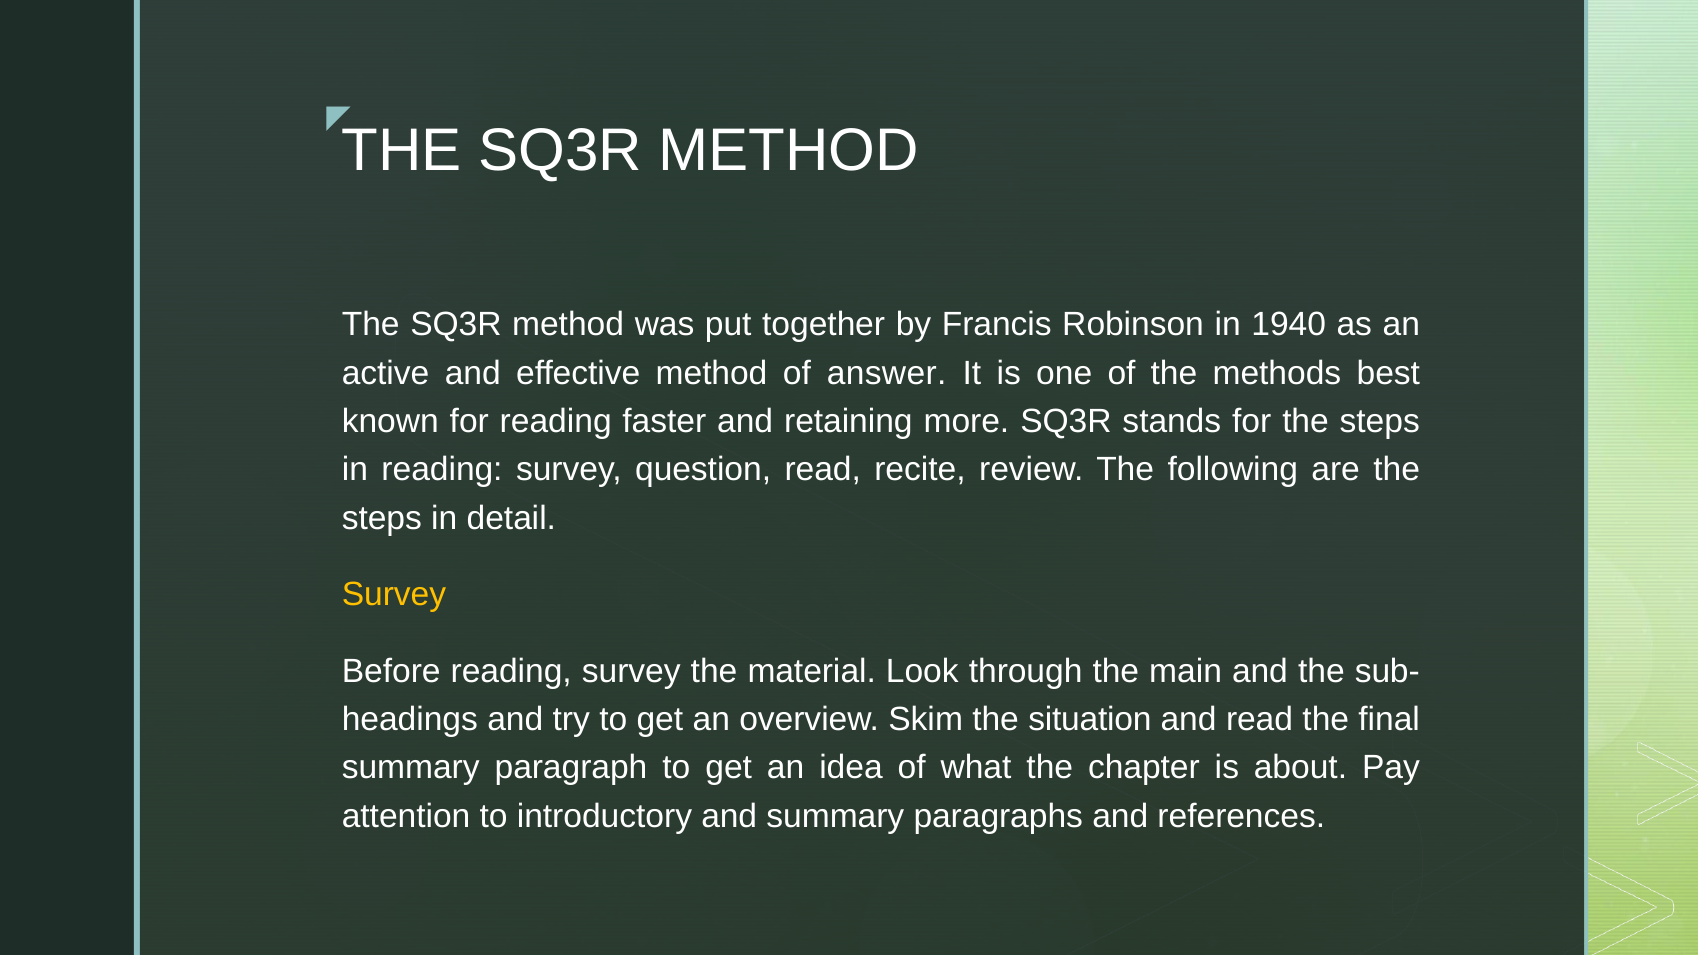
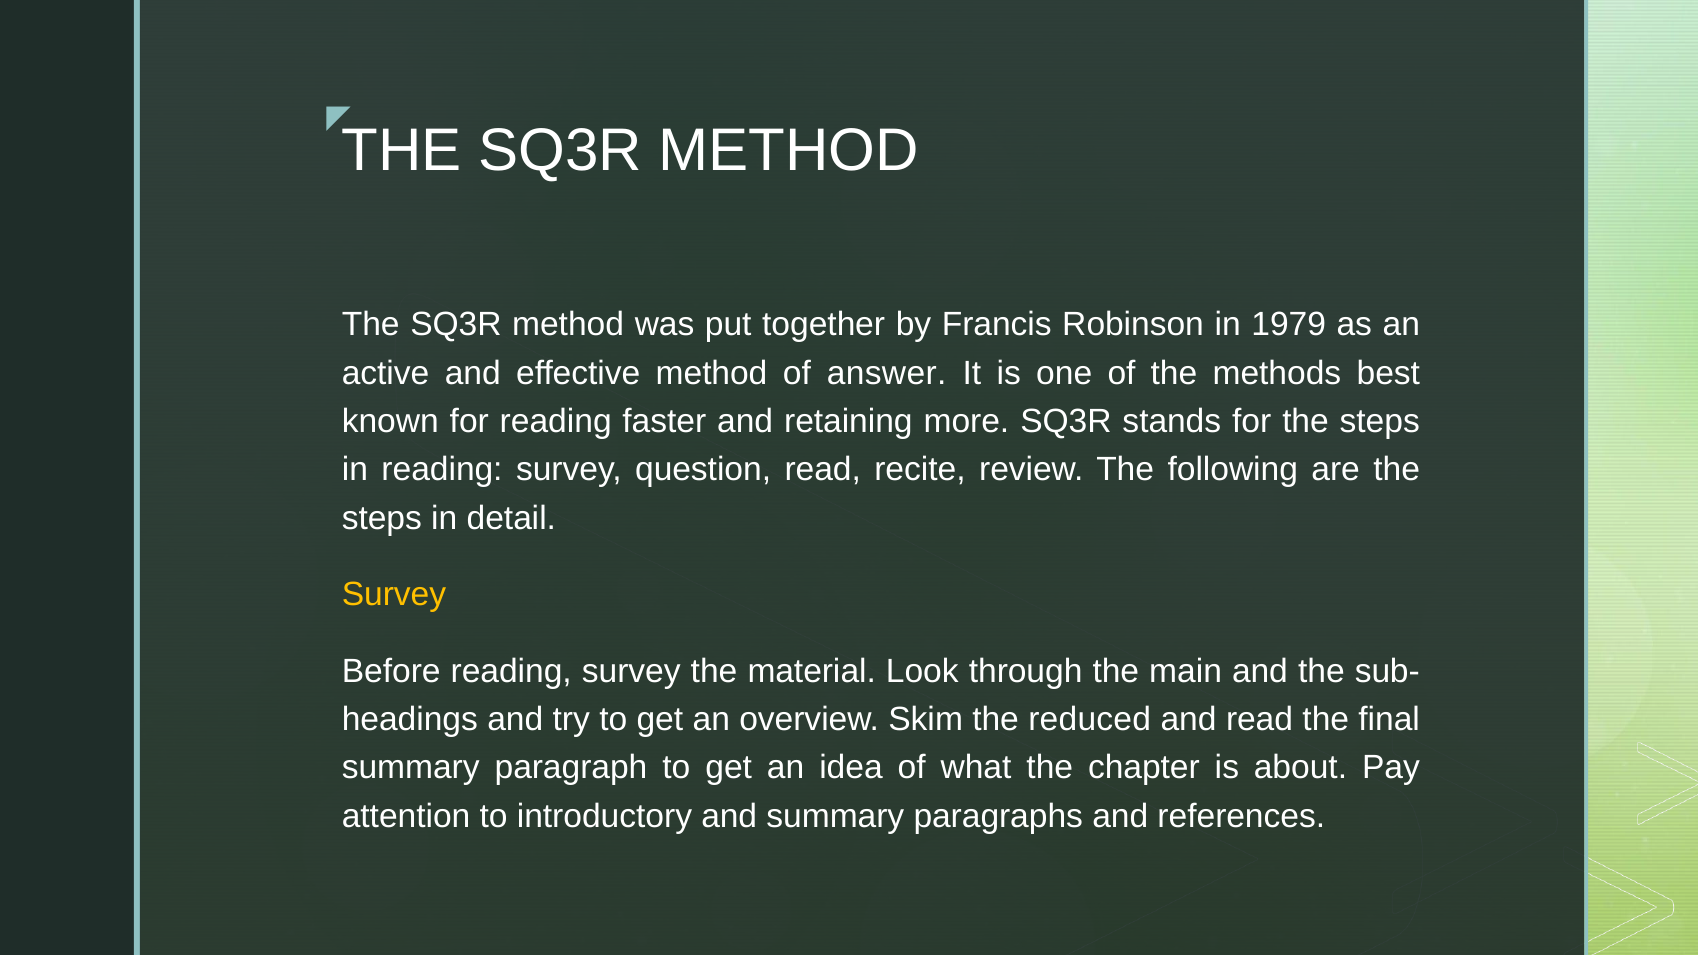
1940: 1940 -> 1979
situation: situation -> reduced
